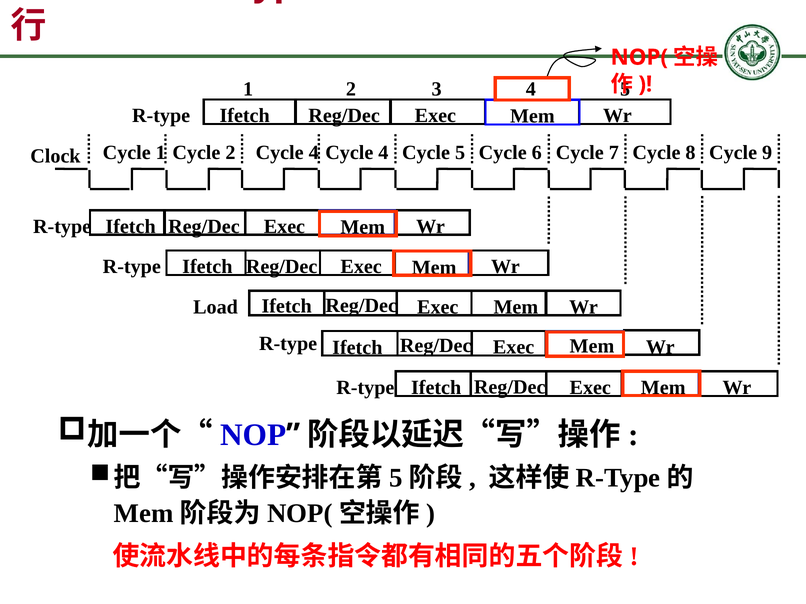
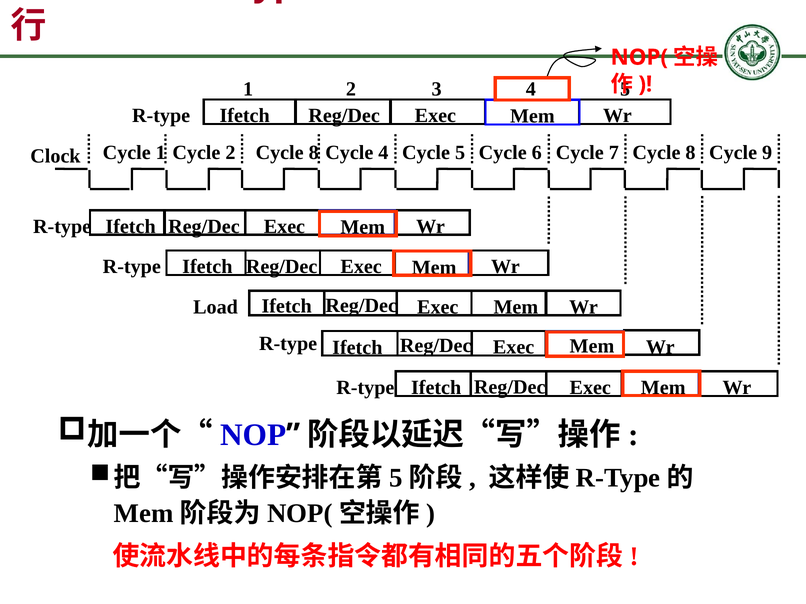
2 Cycle 4: 4 -> 8
